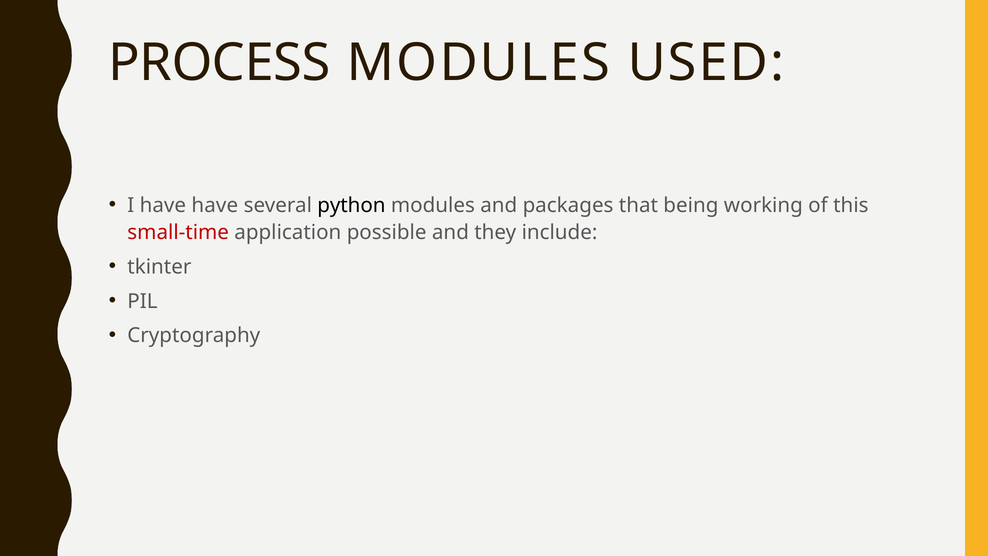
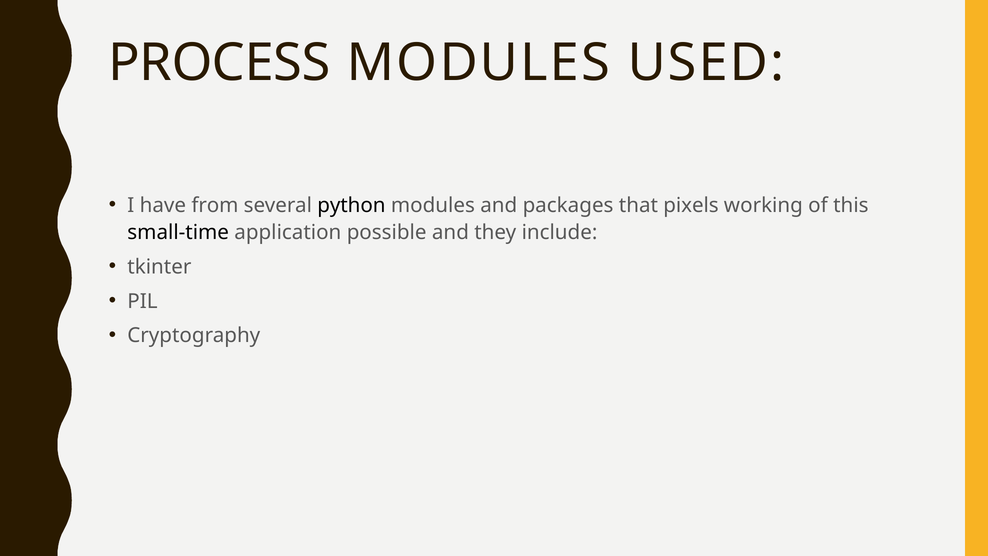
have have: have -> from
being: being -> pixels
small-time colour: red -> black
